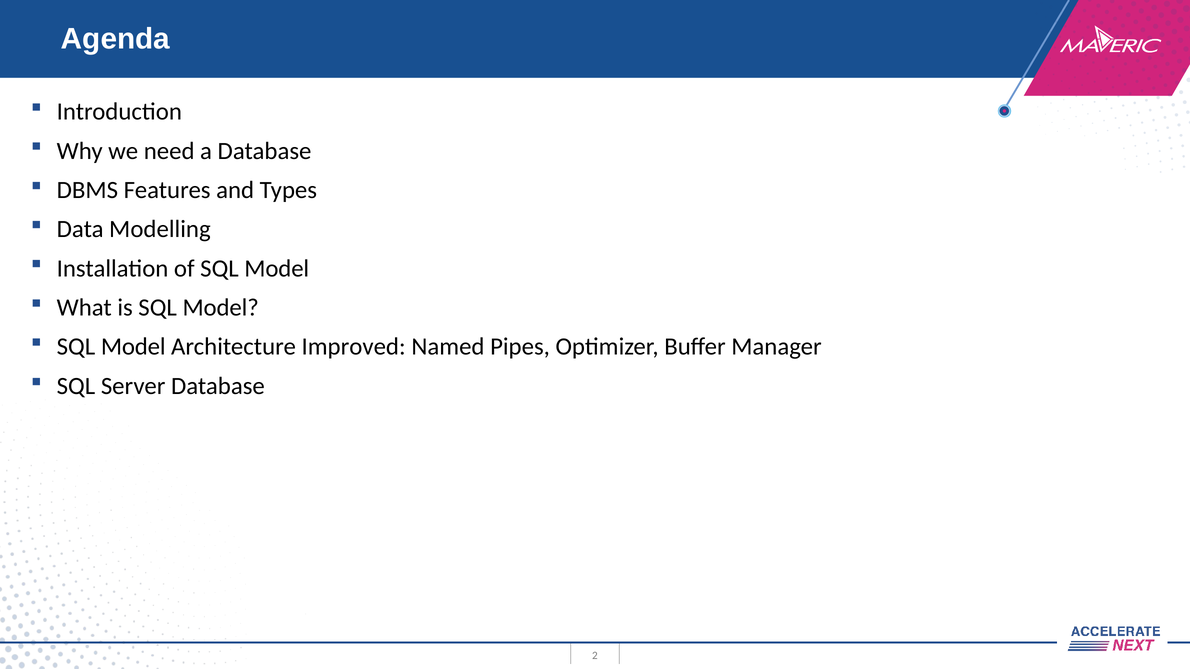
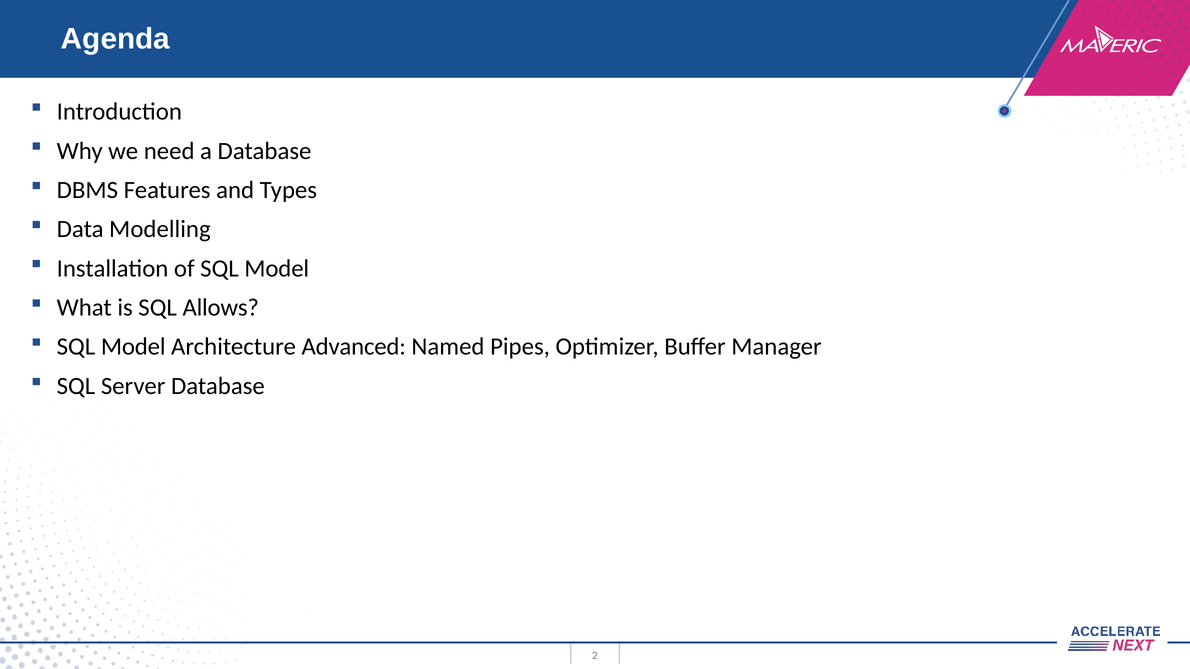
is SQL Model: Model -> Allows
Improved: Improved -> Advanced
